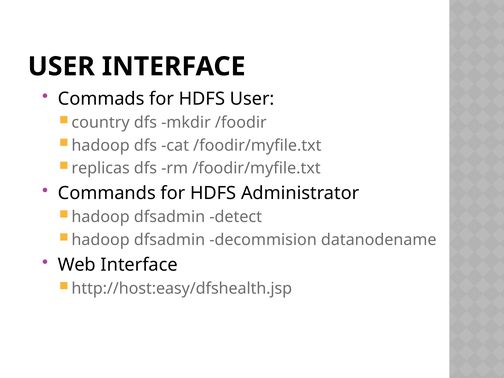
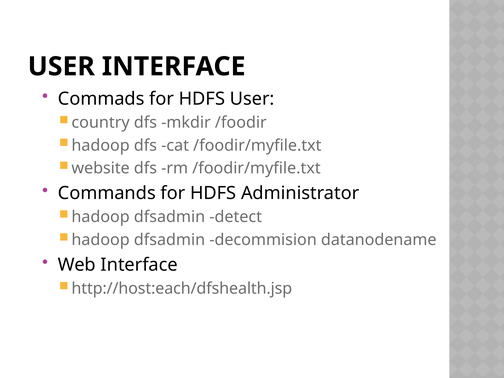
replicas: replicas -> website
http://host:easy/dfshealth.jsp: http://host:easy/dfshealth.jsp -> http://host:each/dfshealth.jsp
